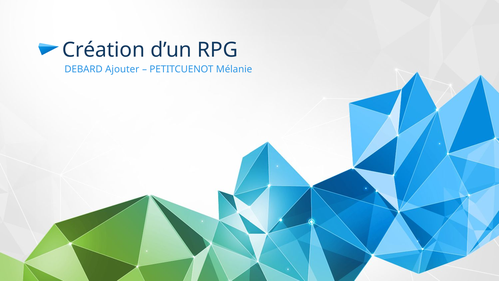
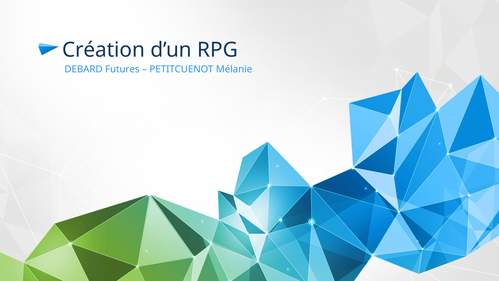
Ajouter: Ajouter -> Futures
